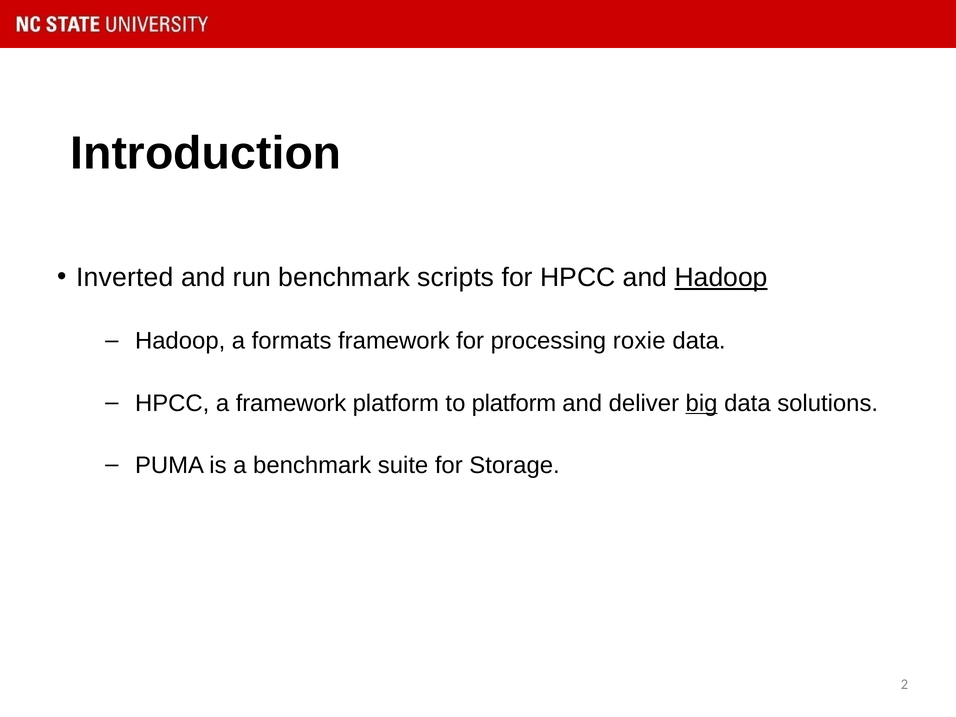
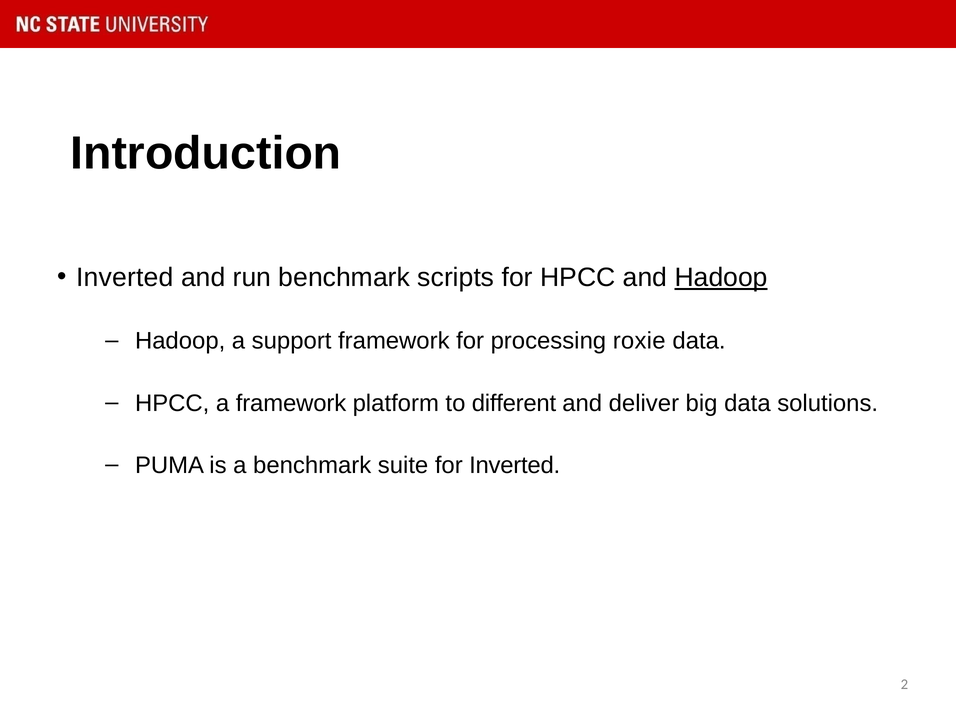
formats: formats -> support
to platform: platform -> different
big underline: present -> none
for Storage: Storage -> Inverted
